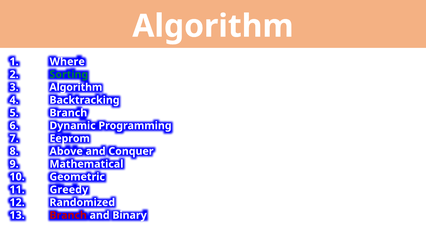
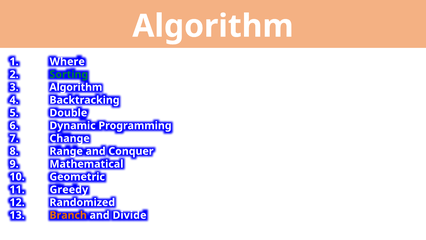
Branch at (68, 113): Branch -> Double
Eeprom: Eeprom -> Change
Above: Above -> Range
Branch at (68, 215) colour: red -> orange
Binary: Binary -> Divide
